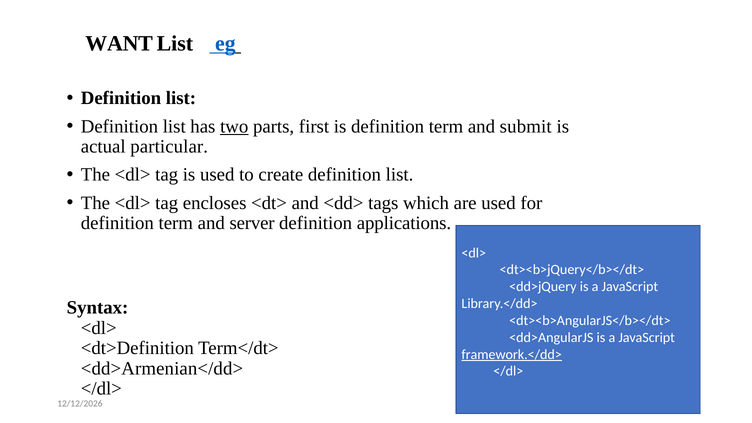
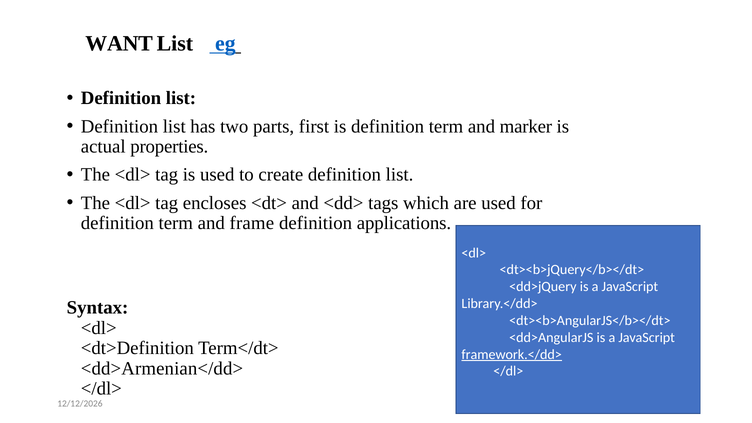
two underline: present -> none
submit: submit -> marker
particular: particular -> properties
server: server -> frame
